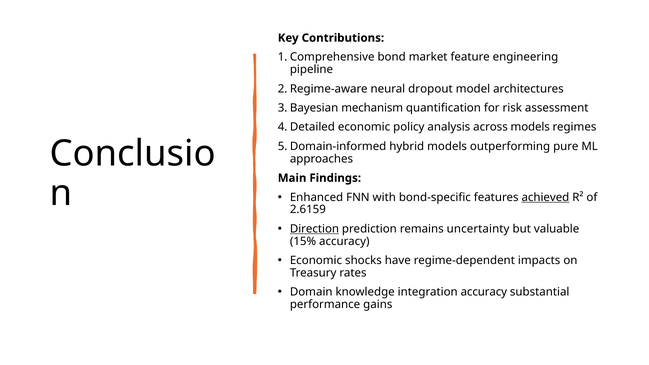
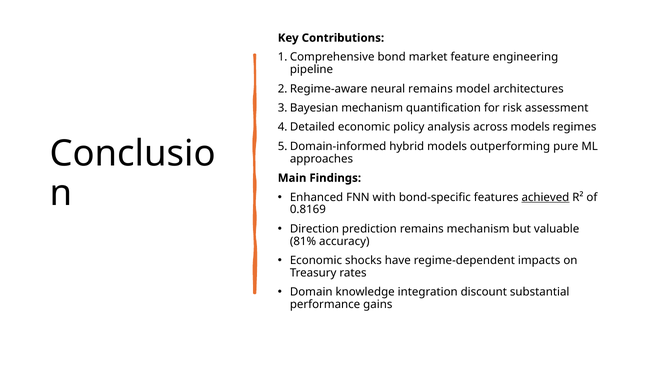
neural dropout: dropout -> remains
2.6159: 2.6159 -> 0.8169
Direction underline: present -> none
remains uncertainty: uncertainty -> mechanism
15%: 15% -> 81%
integration accuracy: accuracy -> discount
